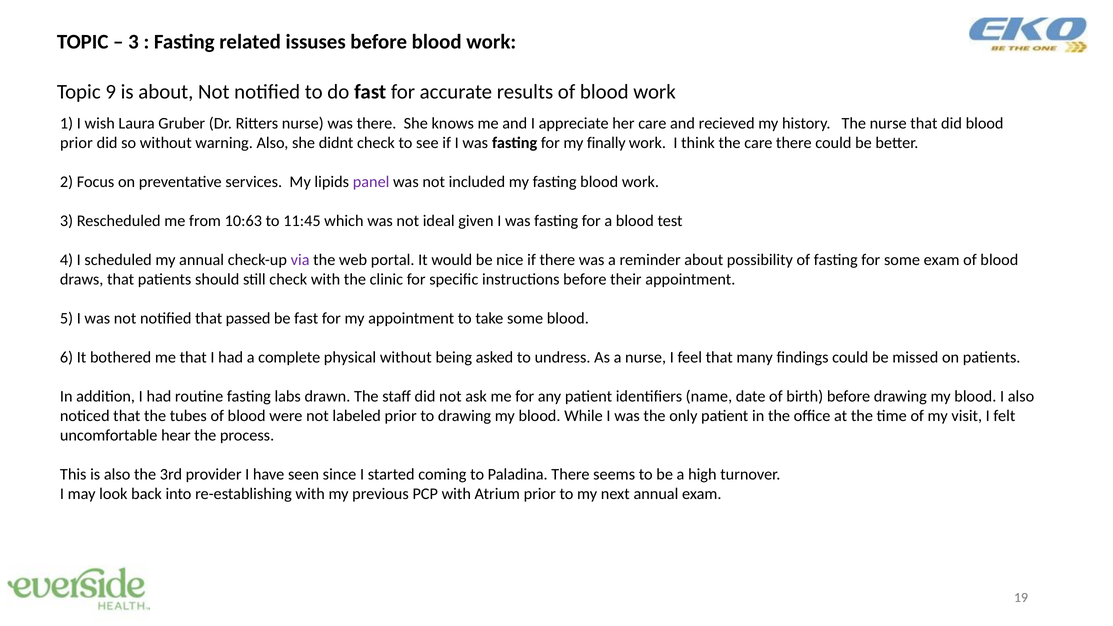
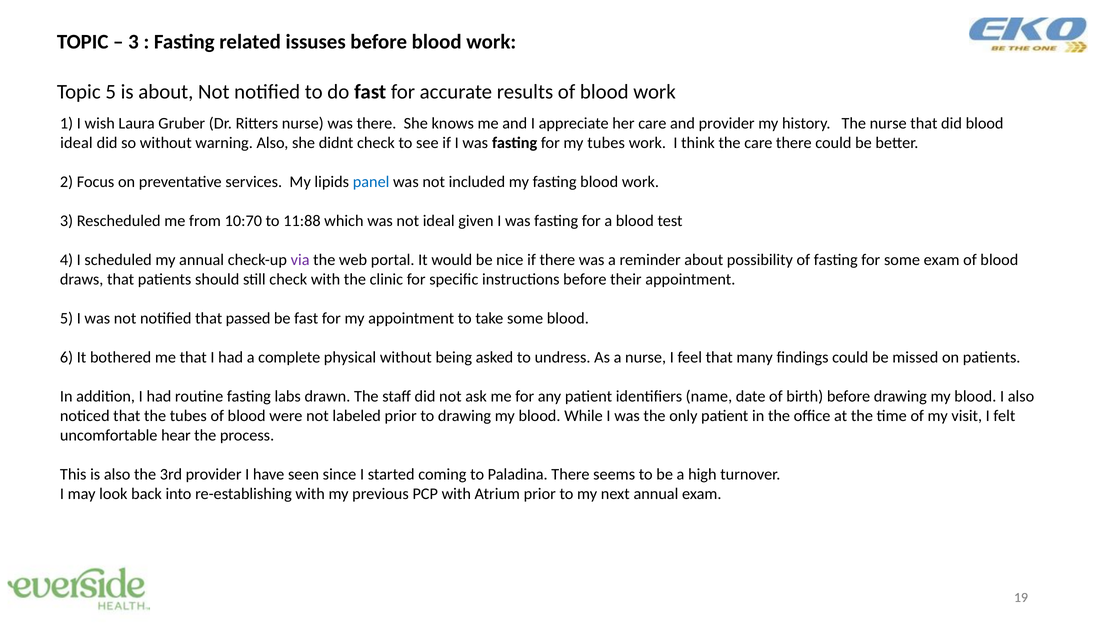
Topic 9: 9 -> 5
and recieved: recieved -> provider
prior at (76, 143): prior -> ideal
my finally: finally -> tubes
panel colour: purple -> blue
10:63: 10:63 -> 10:70
11:45: 11:45 -> 11:88
